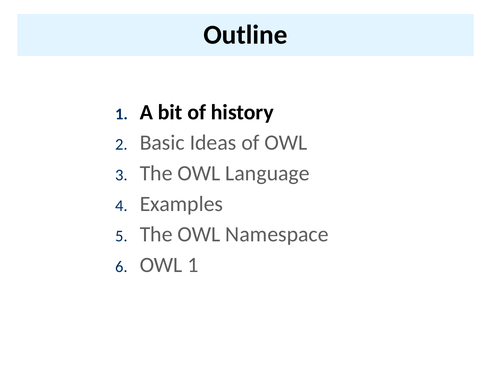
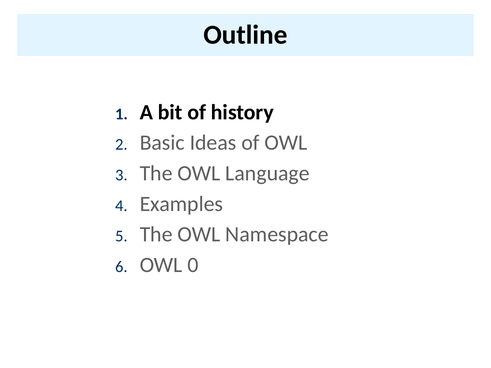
OWL 1: 1 -> 0
